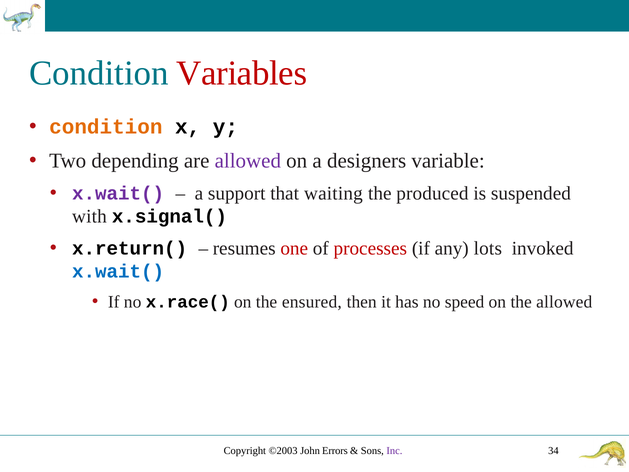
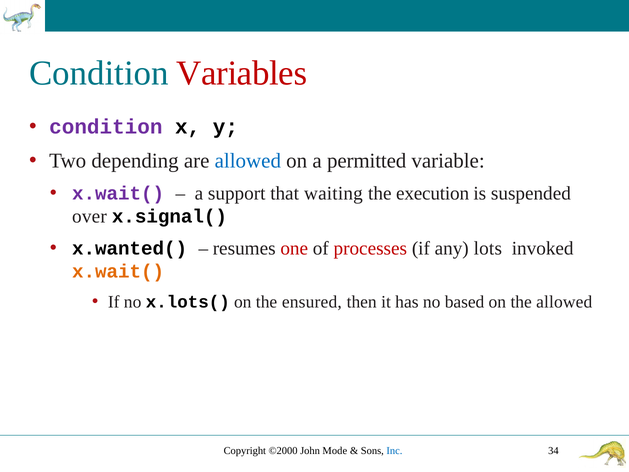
condition at (106, 127) colour: orange -> purple
allowed at (248, 161) colour: purple -> blue
designers: designers -> permitted
produced: produced -> execution
with: with -> over
x.return(: x.return( -> x.wanted(
x.wait( at (118, 271) colour: blue -> orange
x.race(: x.race( -> x.lots(
speed: speed -> based
©2003: ©2003 -> ©2000
Errors: Errors -> Mode
Inc colour: purple -> blue
